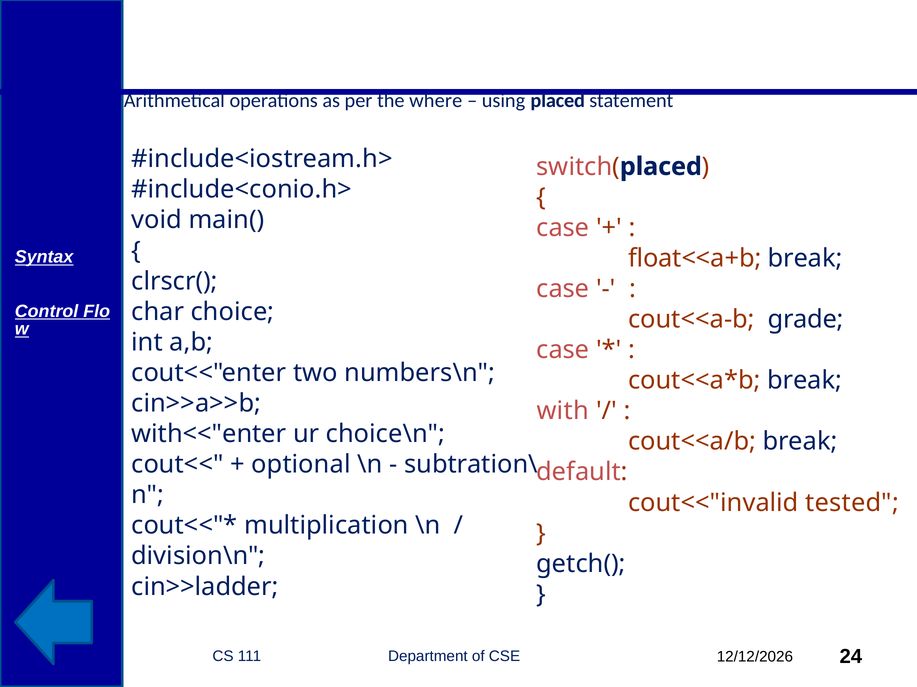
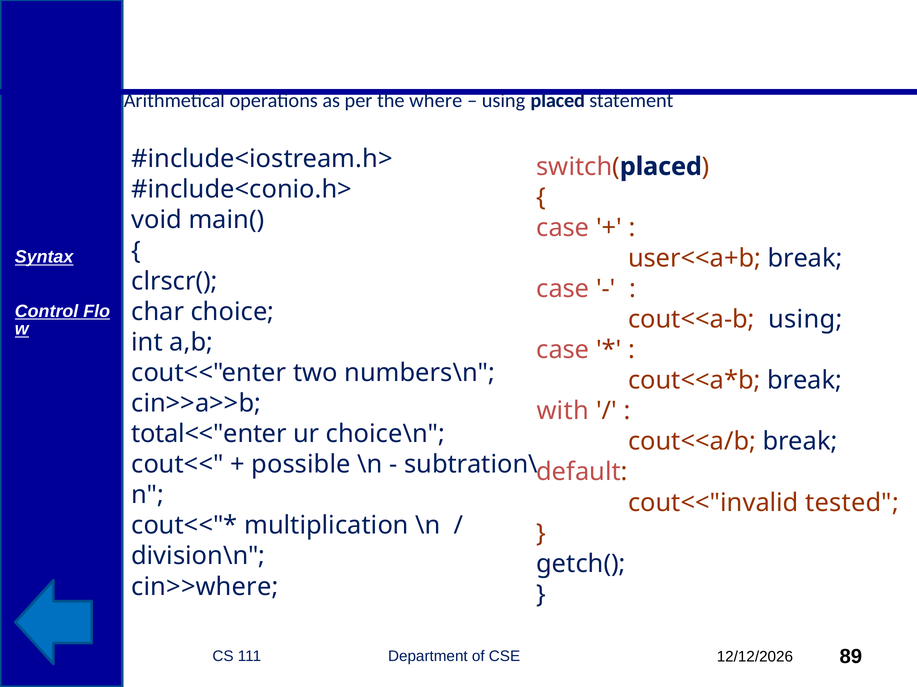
float<<a+b: float<<a+b -> user<<a+b
cout<<a-b grade: grade -> using
with<<"enter: with<<"enter -> total<<"enter
optional: optional -> possible
cin>>ladder: cin>>ladder -> cin>>where
24: 24 -> 89
